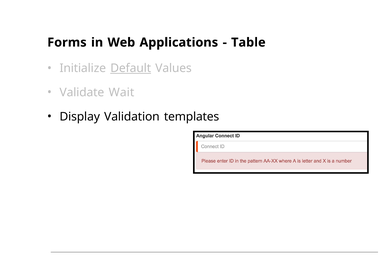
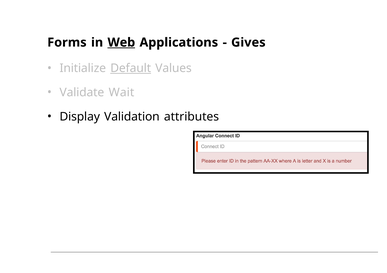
Web underline: none -> present
Table: Table -> Gives
templates: templates -> attributes
